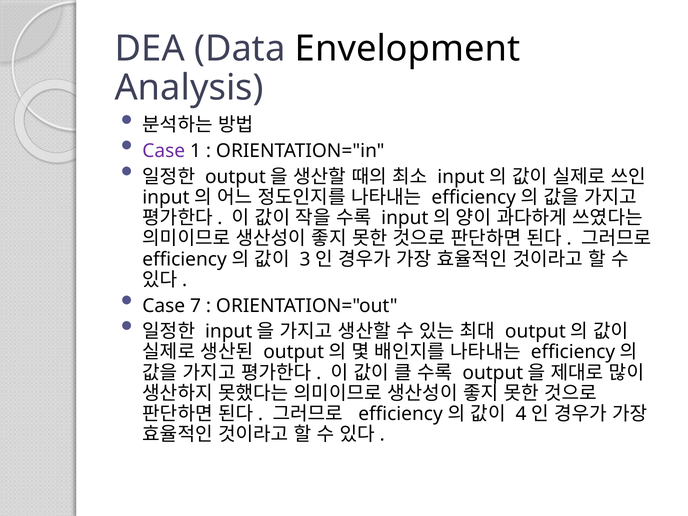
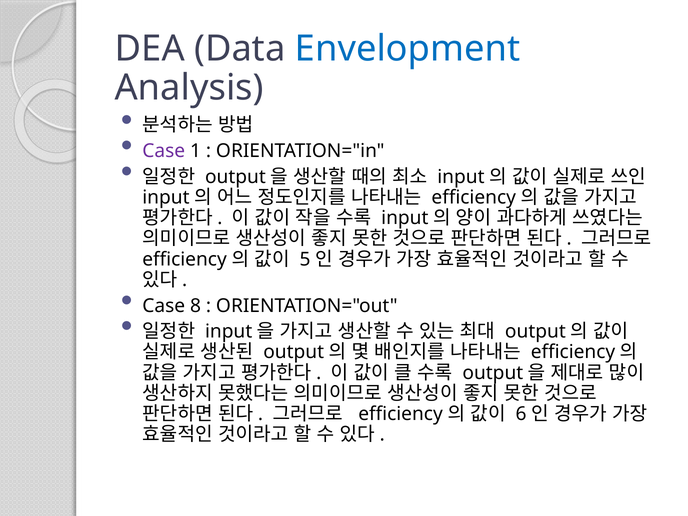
Envelopment colour: black -> blue
3: 3 -> 5
7: 7 -> 8
4: 4 -> 6
